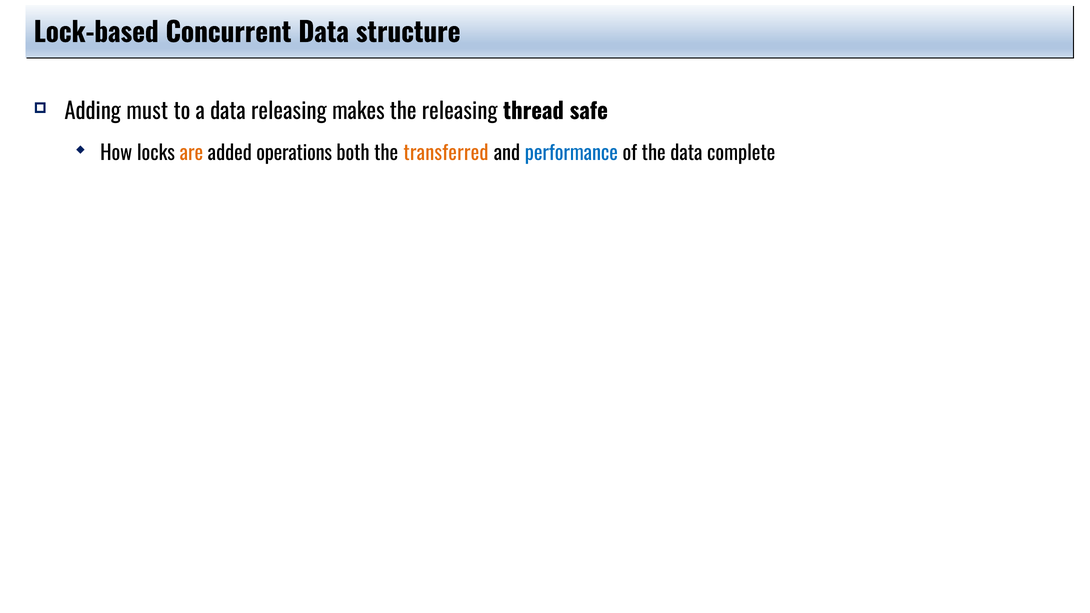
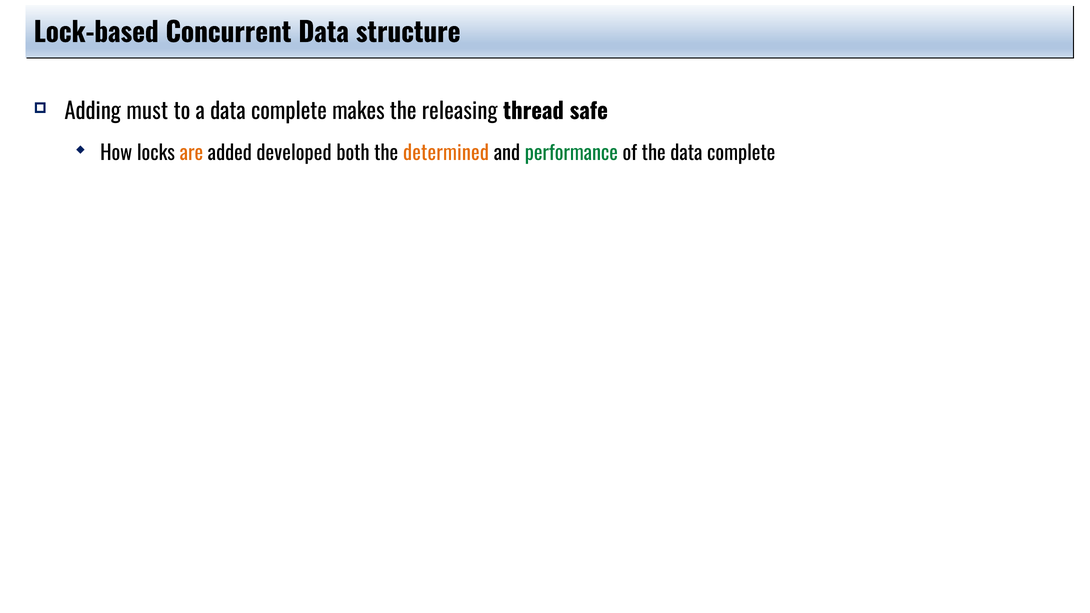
a data releasing: releasing -> complete
operations: operations -> developed
transferred: transferred -> determined
performance colour: blue -> green
